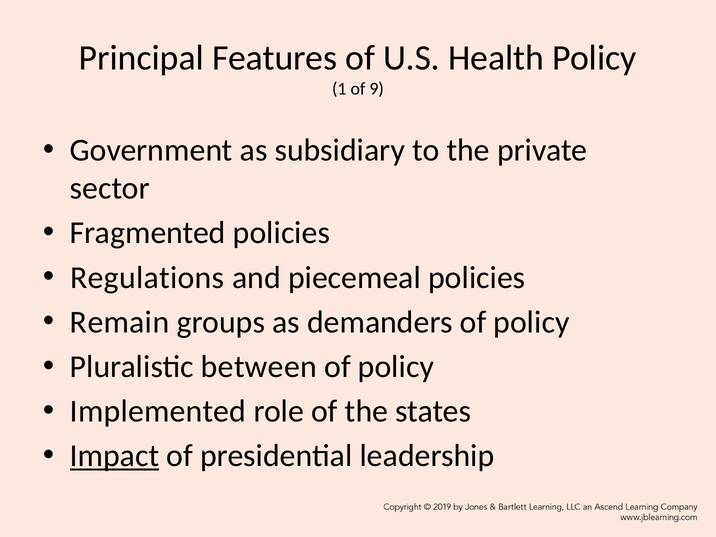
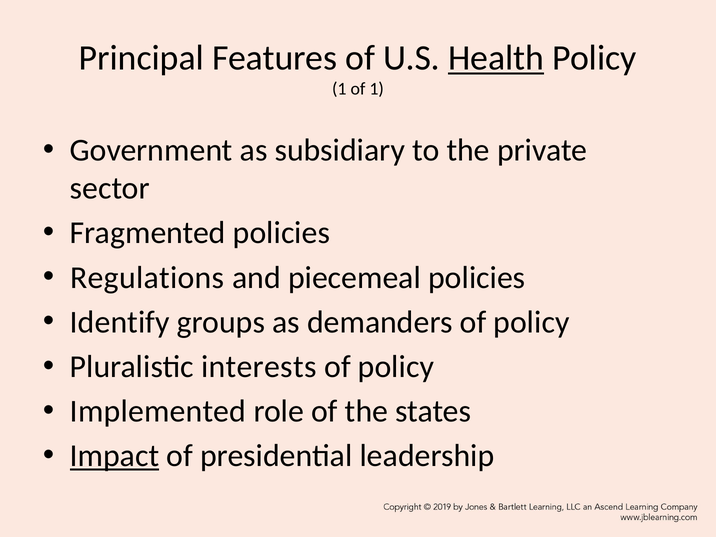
Health underline: none -> present
of 9: 9 -> 1
Remain: Remain -> Identify
between: between -> interests
